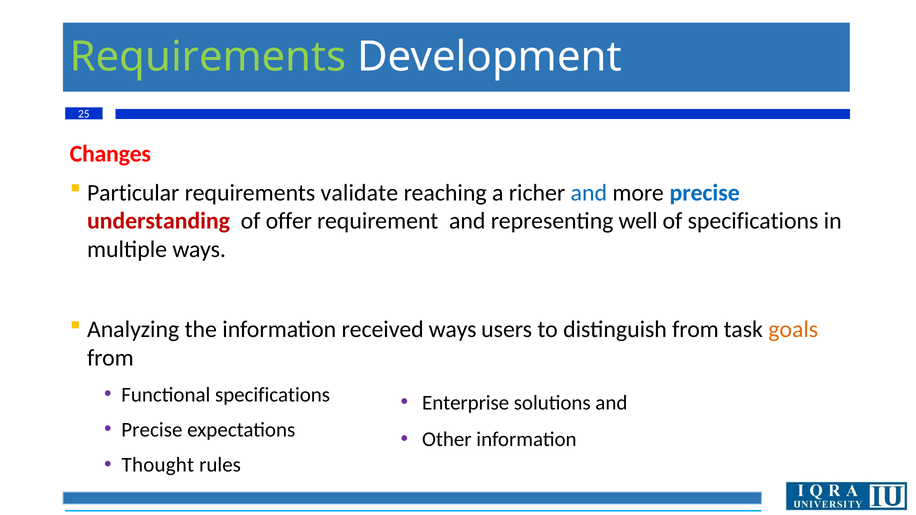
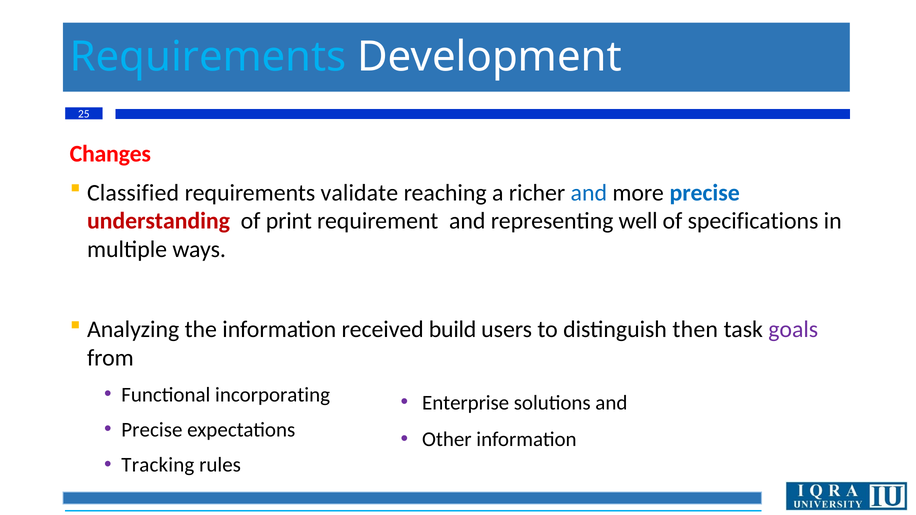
Requirements at (208, 57) colour: light green -> light blue
Particular: Particular -> Classified
offer: offer -> print
received ways: ways -> build
distinguish from: from -> then
goals colour: orange -> purple
Functional specifications: specifications -> incorporating
Thought: Thought -> Tracking
